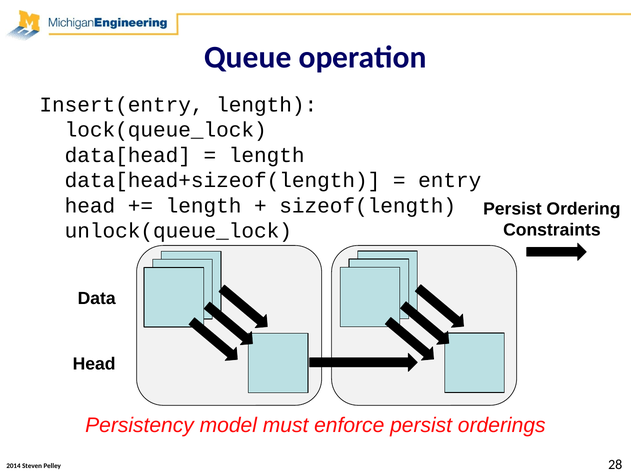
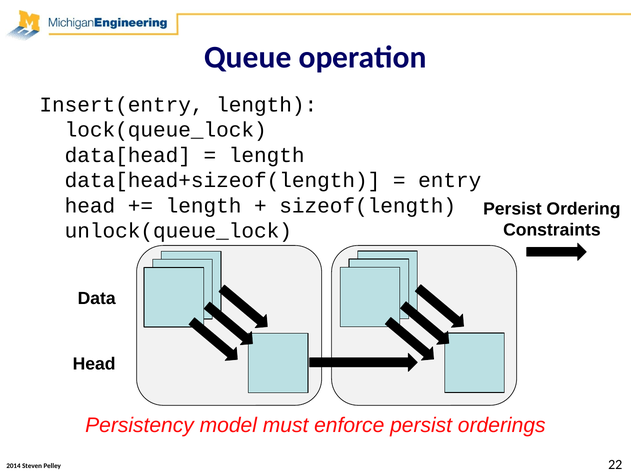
28: 28 -> 22
